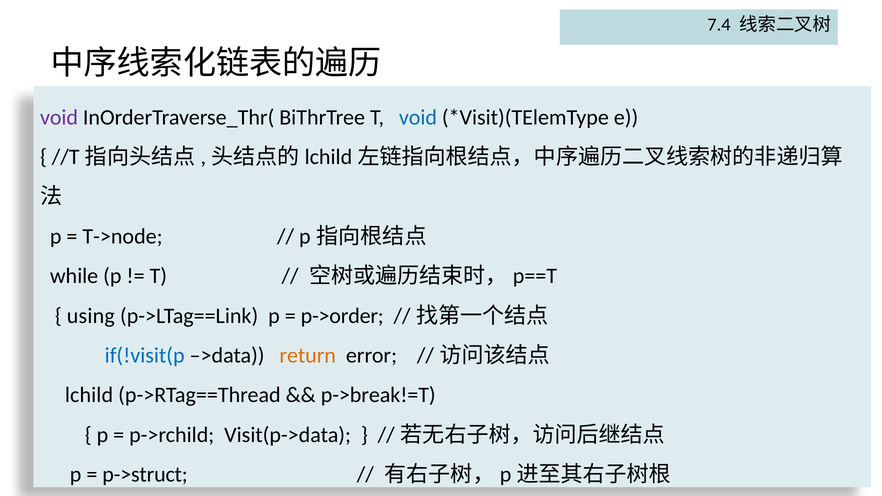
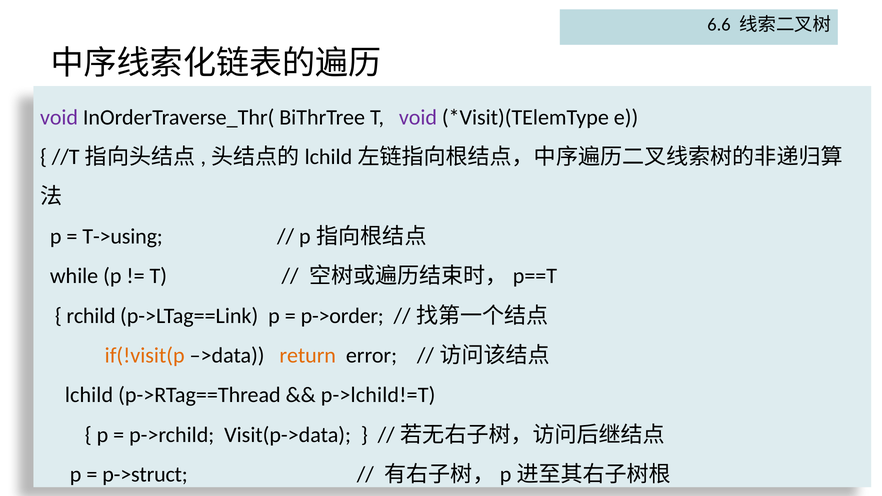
7.4: 7.4 -> 6.6
void at (418, 117) colour: blue -> purple
T->node: T->node -> T->using
using: using -> rchild
if(!visit(p colour: blue -> orange
p->break!=T: p->break!=T -> p->lchild!=T
